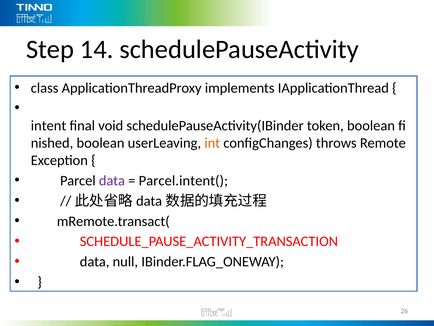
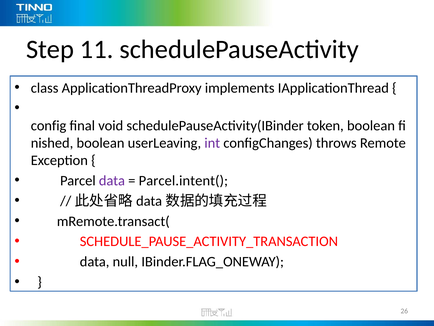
14: 14 -> 11
intent: intent -> config
int colour: orange -> purple
